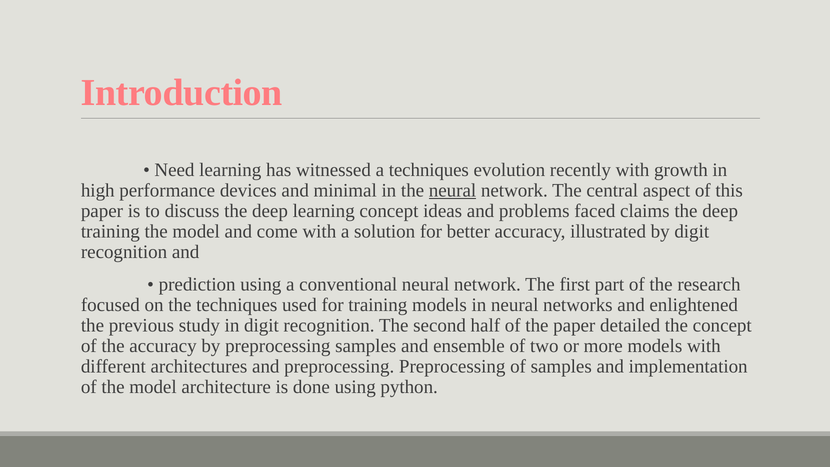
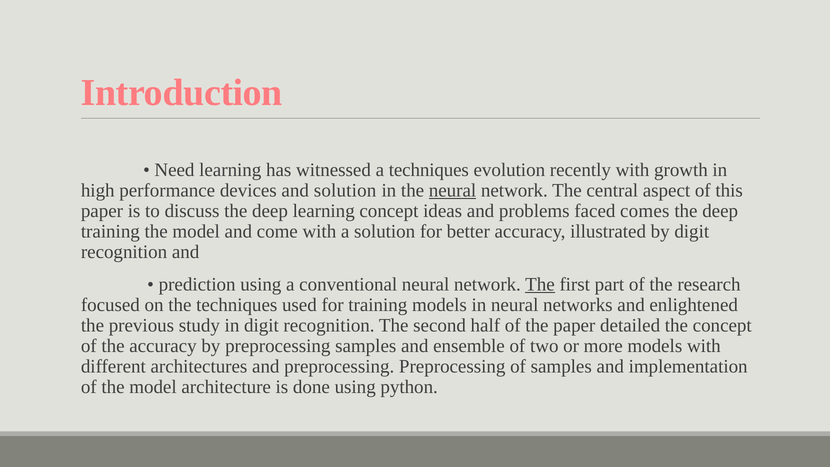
and minimal: minimal -> solution
claims: claims -> comes
The at (540, 284) underline: none -> present
